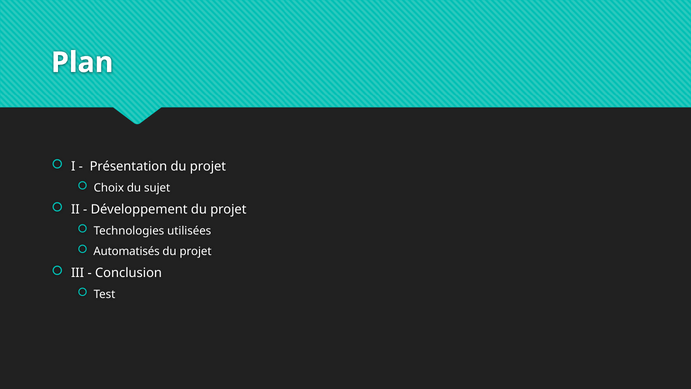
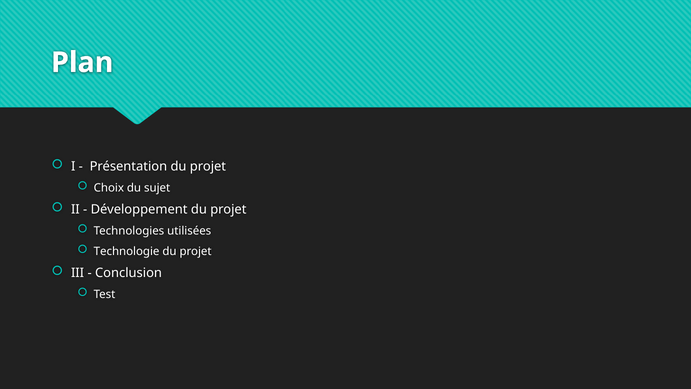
Automatisés: Automatisés -> Technologie
